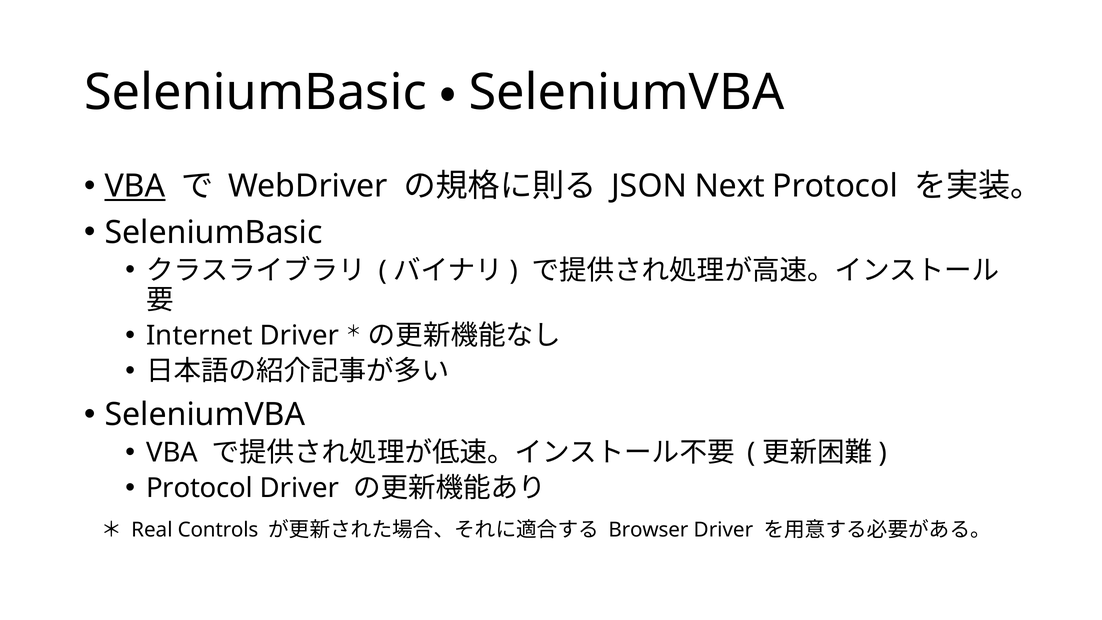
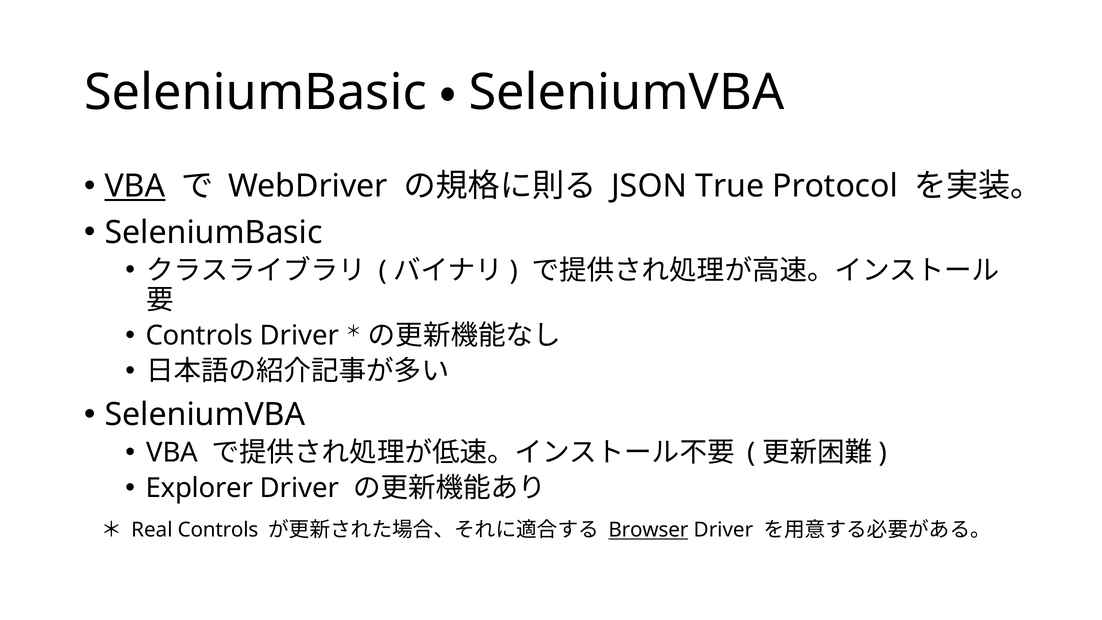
Next: Next -> True
Internet at (199, 336): Internet -> Controls
Protocol at (199, 488): Protocol -> Explorer
Browser underline: none -> present
